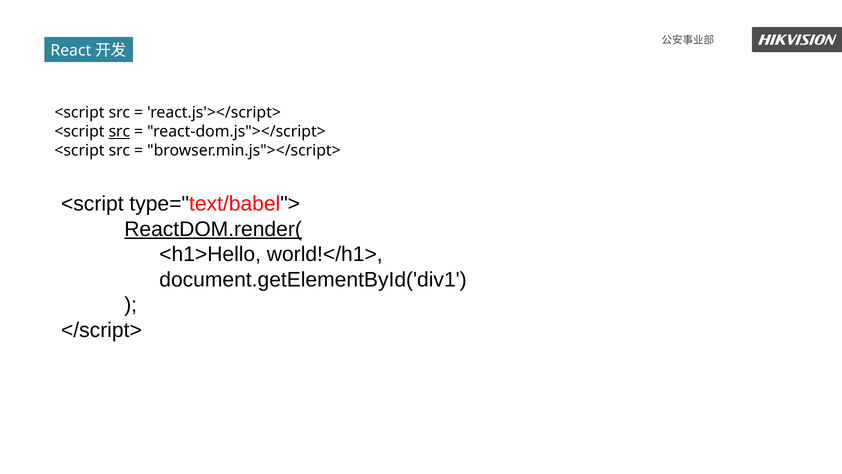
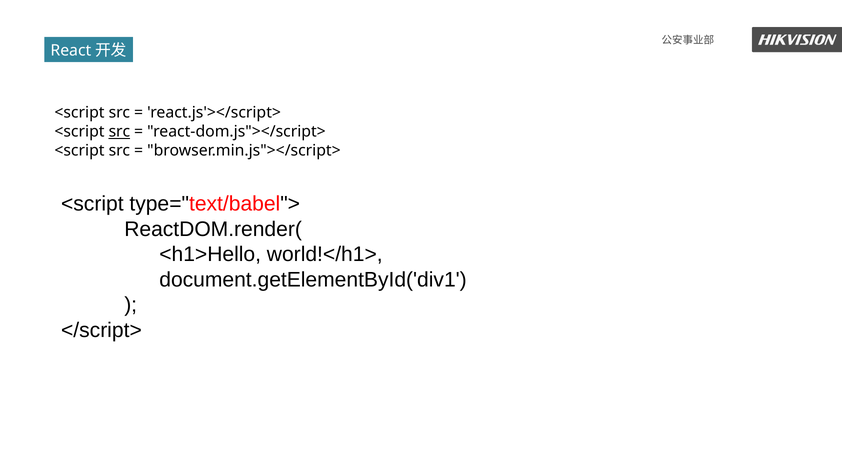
ReactDOM.render( underline: present -> none
